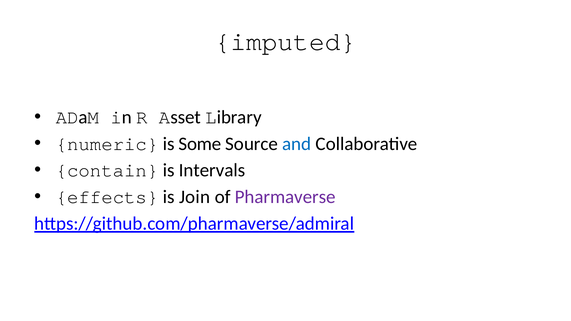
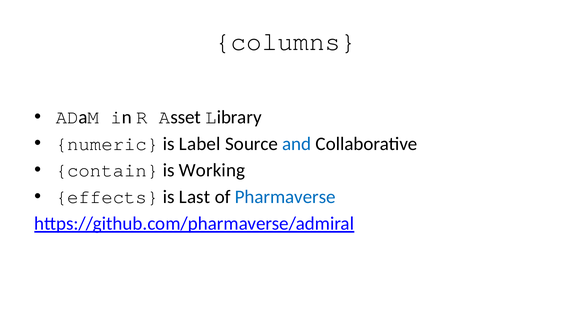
imputed: imputed -> columns
Some: Some -> Label
Intervals: Intervals -> Working
Join: Join -> Last
Pharmaverse colour: purple -> blue
